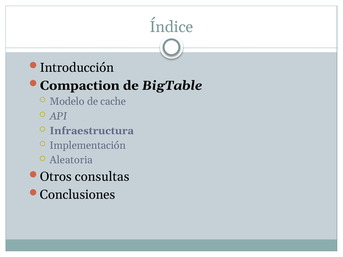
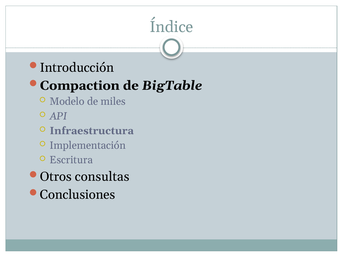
cache: cache -> miles
Aleatoria: Aleatoria -> Escritura
